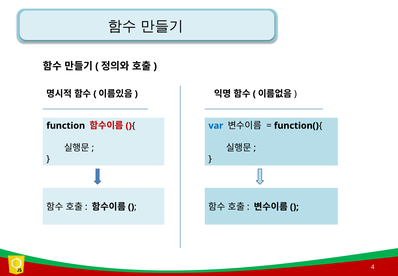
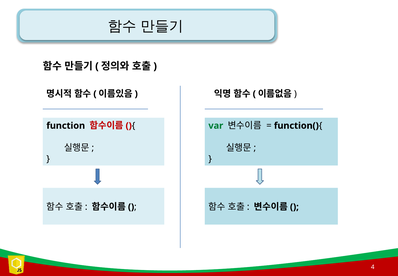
var colour: blue -> green
